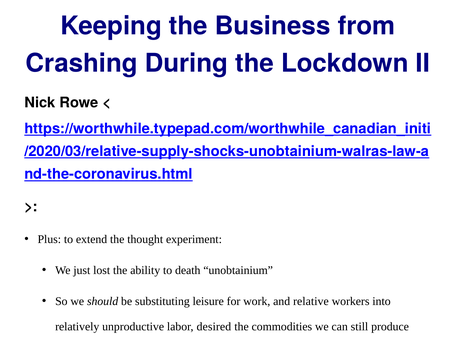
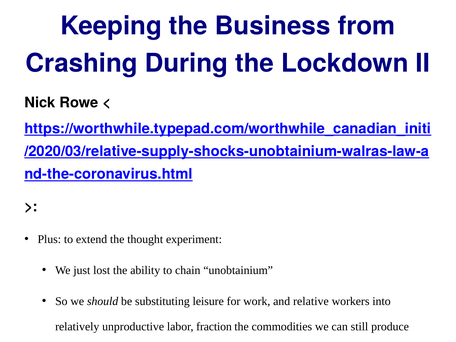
to death: death -> chain
desired: desired -> fraction
